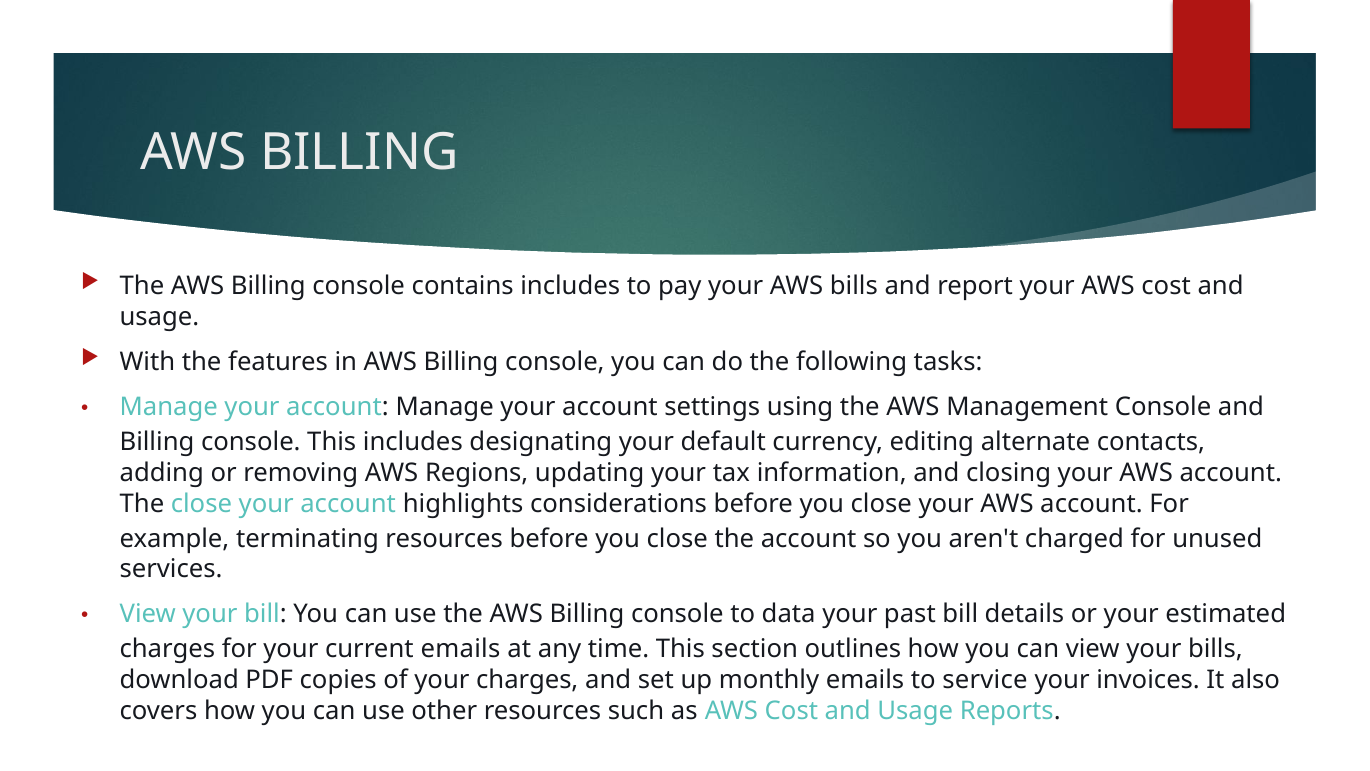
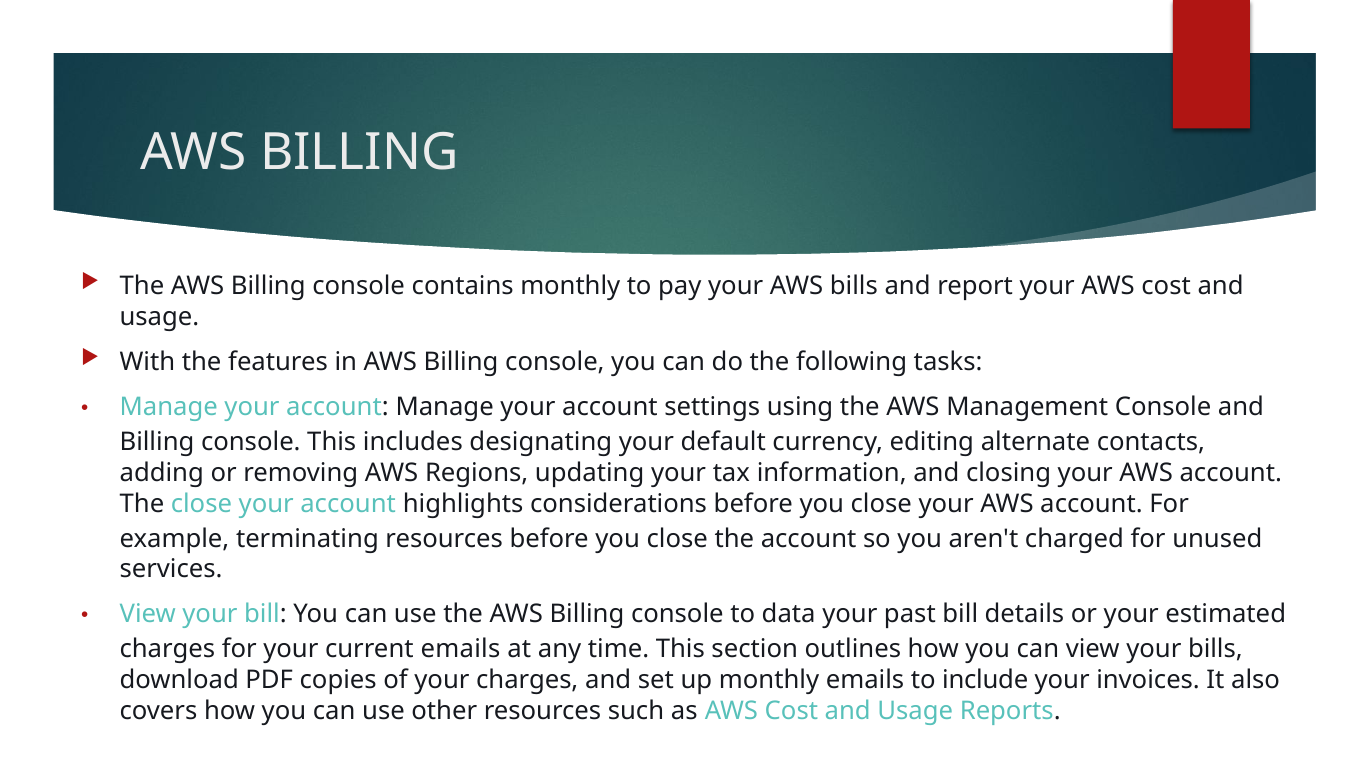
contains includes: includes -> monthly
service: service -> include
